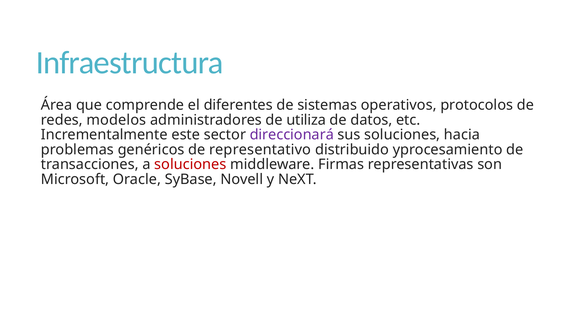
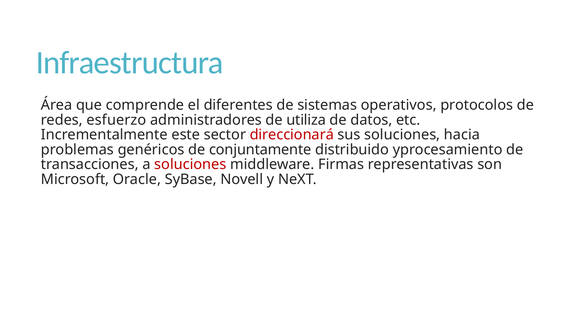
modelos: modelos -> esfuerzo
direccionará colour: purple -> red
representativo: representativo -> conjuntamente
